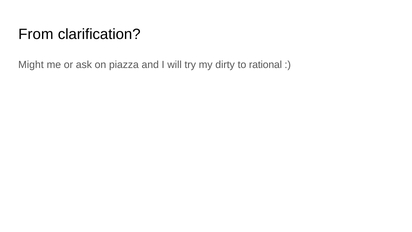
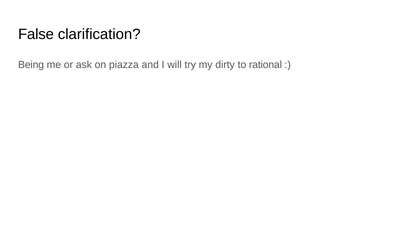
From: From -> False
Might: Might -> Being
